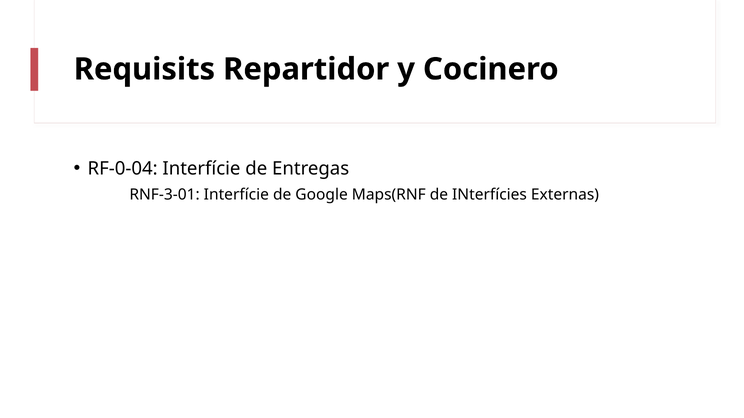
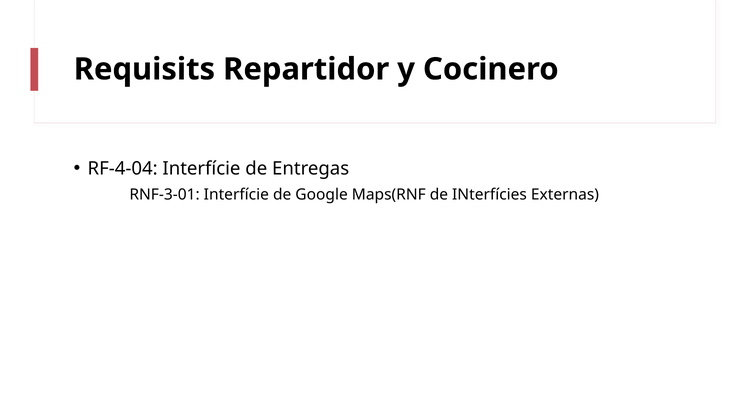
RF-0-04: RF-0-04 -> RF-4-04
